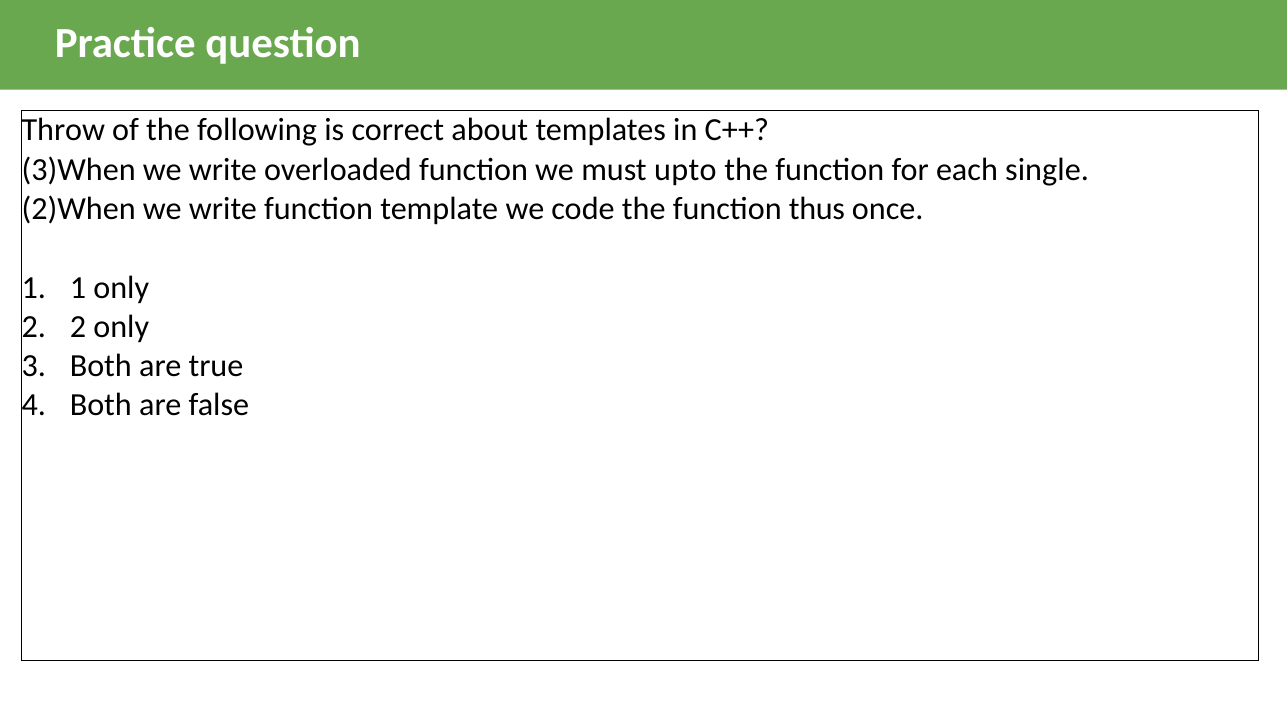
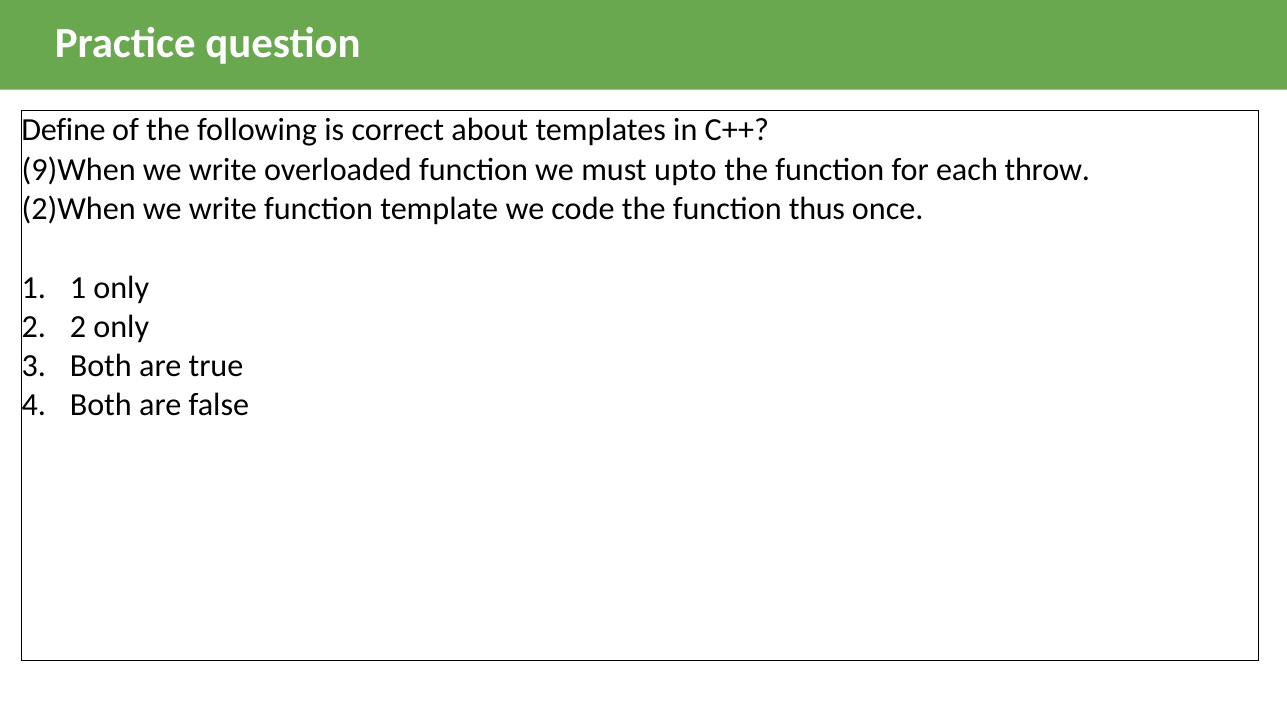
Throw: Throw -> Define
3)When: 3)When -> 9)When
single: single -> throw
